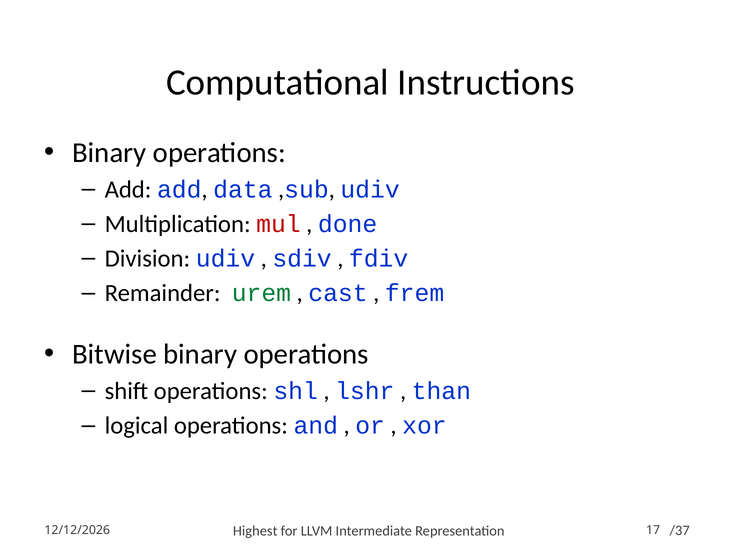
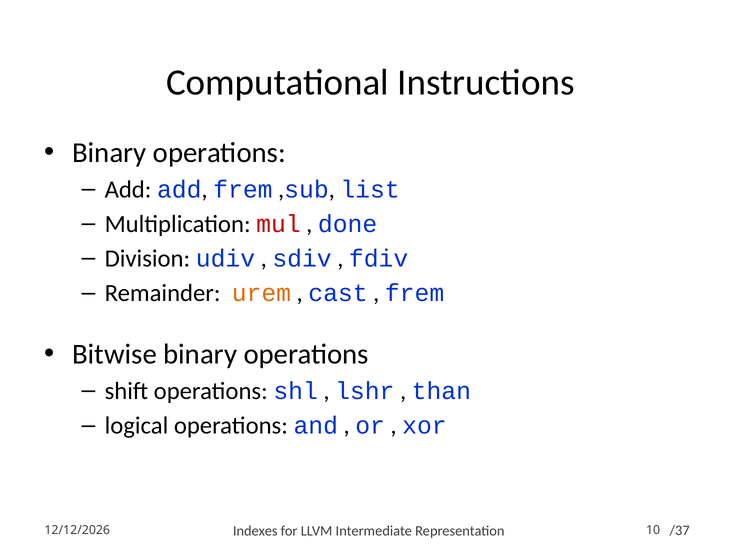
add data: data -> frem
,sub udiv: udiv -> list
urem colour: green -> orange
Highest: Highest -> Indexes
17: 17 -> 10
